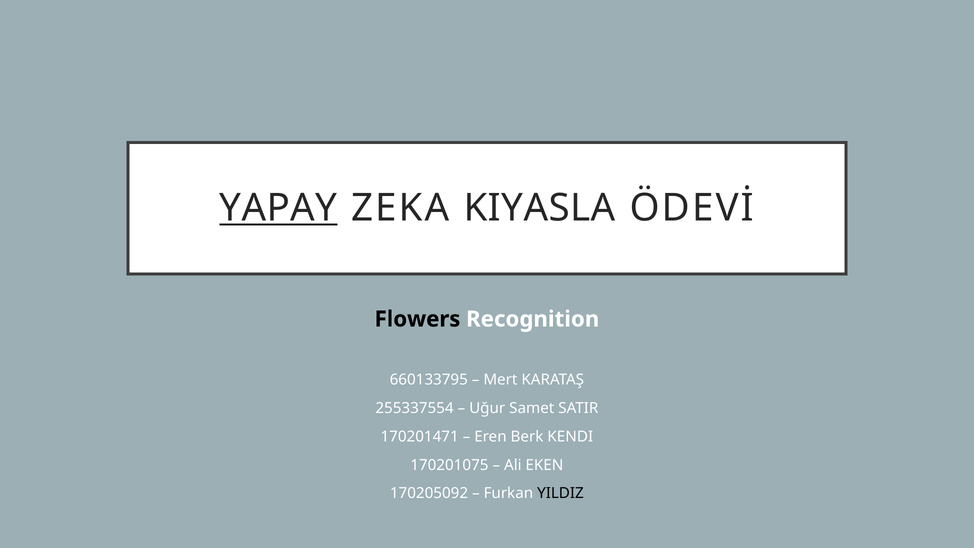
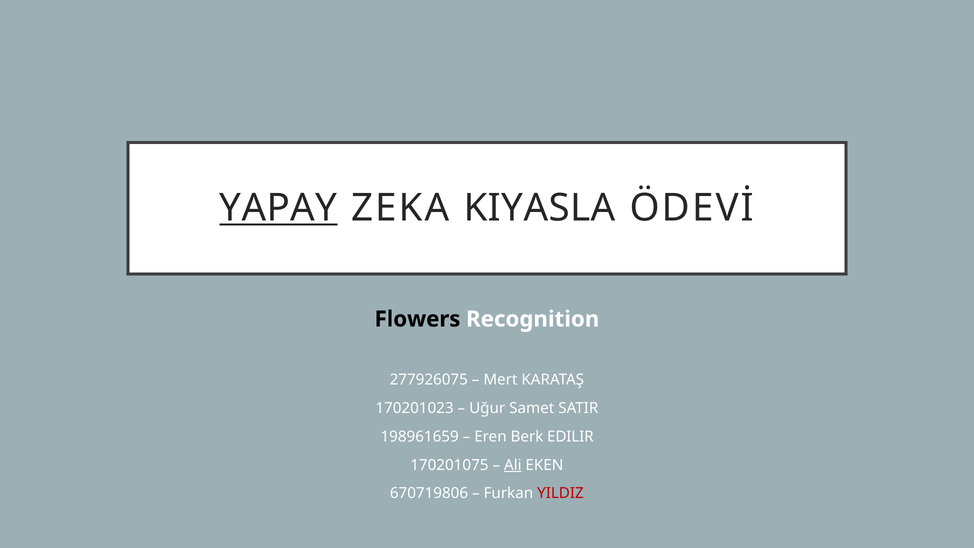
660133795: 660133795 -> 277926075
255337554: 255337554 -> 170201023
170201471: 170201471 -> 198961659
KENDI: KENDI -> EDILIR
Ali underline: none -> present
170205092: 170205092 -> 670719806
YILDIZ colour: black -> red
